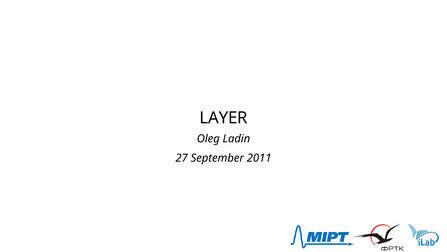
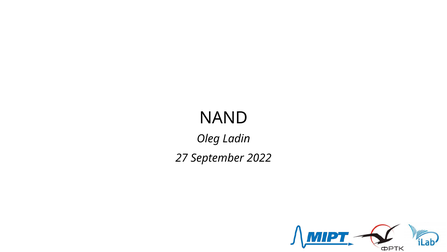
LAYER: LAYER -> NAND
2011: 2011 -> 2022
